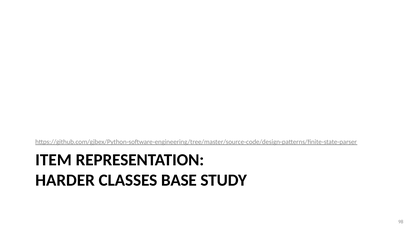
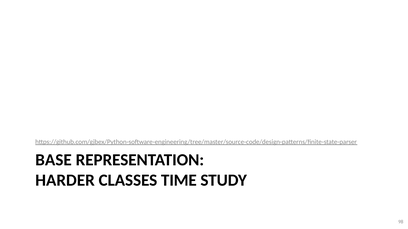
ITEM: ITEM -> BASE
BASE: BASE -> TIME
